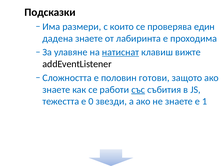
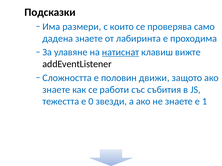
един: един -> само
готови: готови -> движи
със underline: present -> none
